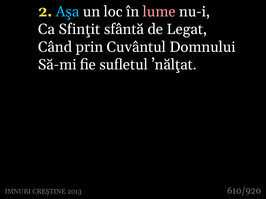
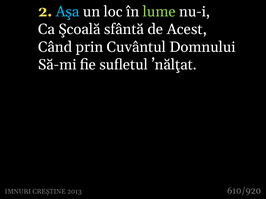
lume colour: pink -> light green
Sfinţit: Sfinţit -> Şcoală
Legat: Legat -> Acest
